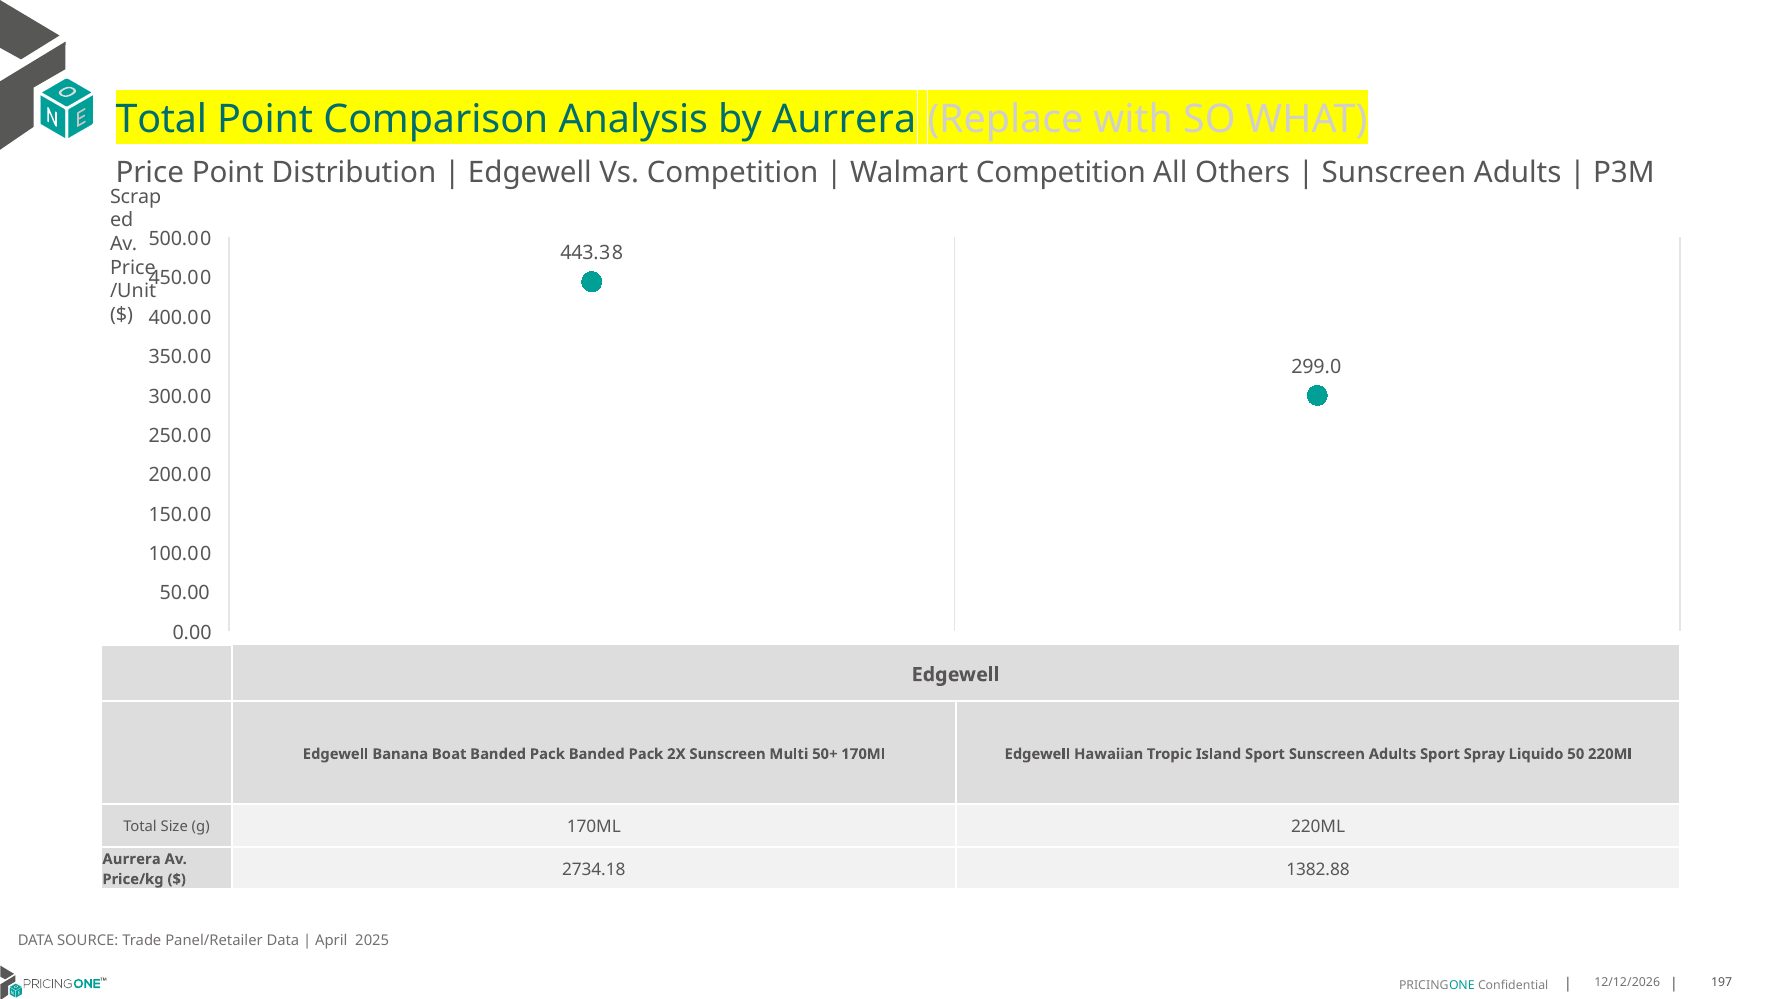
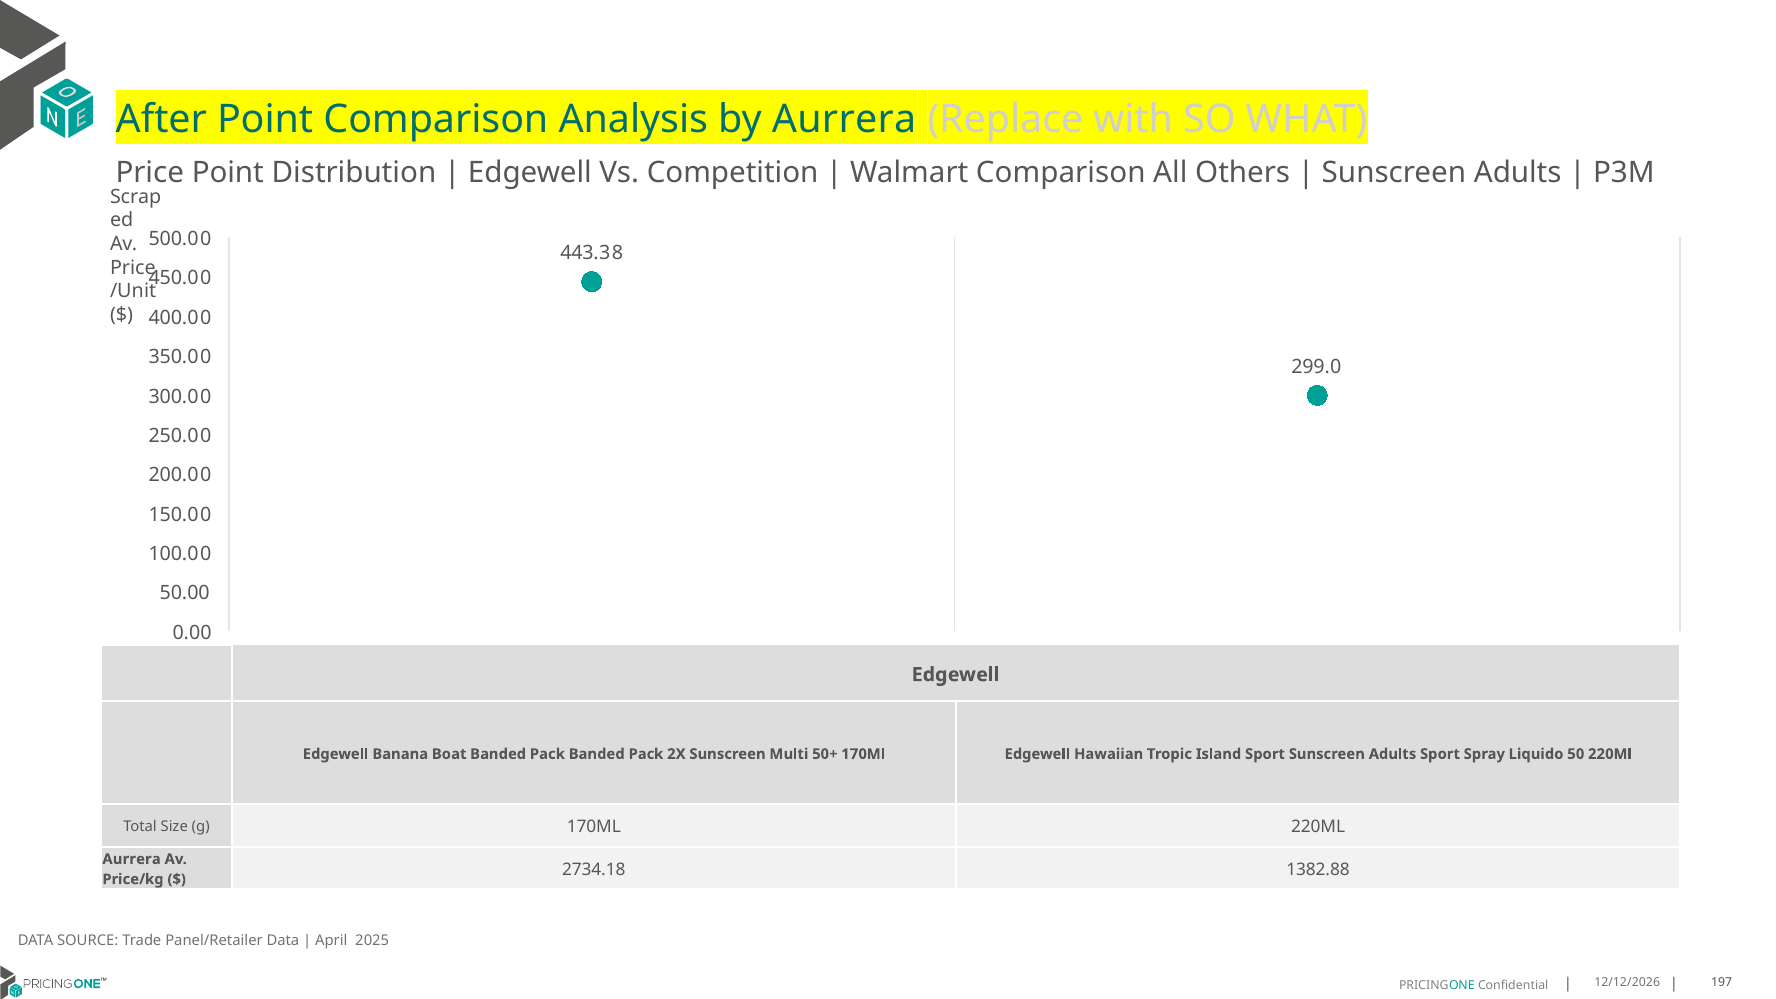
Total at (161, 119): Total -> After
Walmart Competition: Competition -> Comparison
